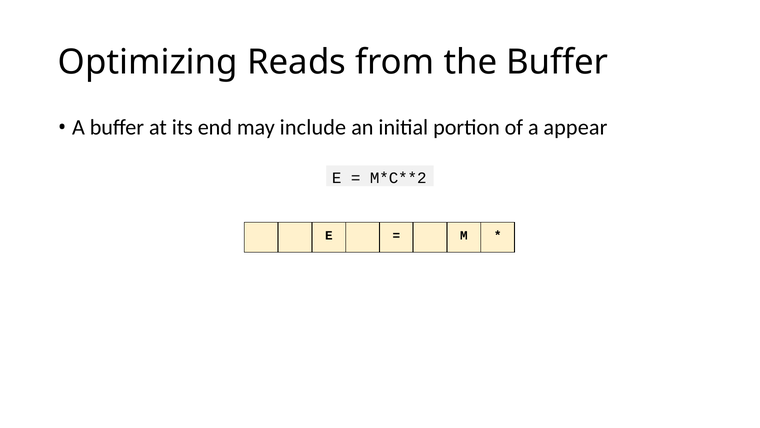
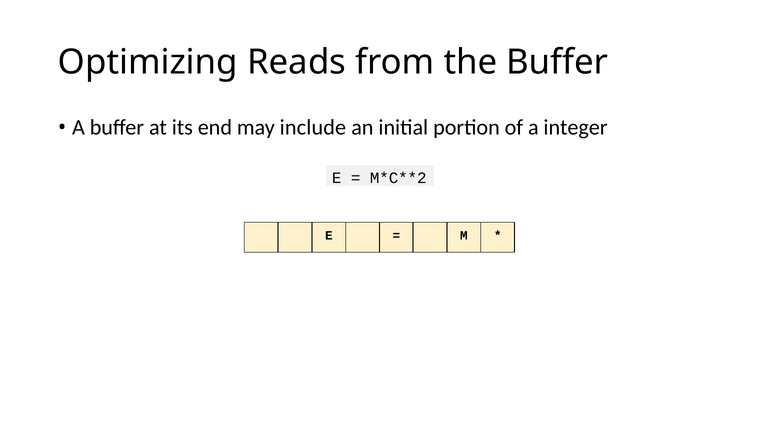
appear: appear -> integer
